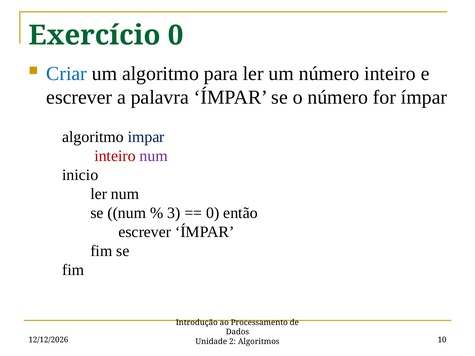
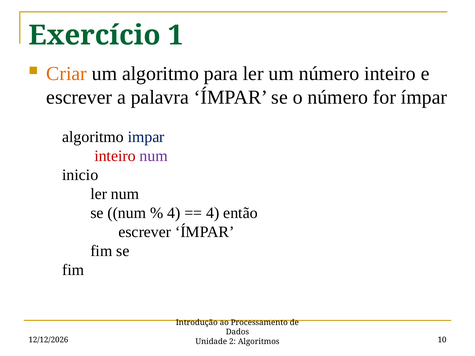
Exercício 0: 0 -> 1
Criar colour: blue -> orange
3 at (174, 213): 3 -> 4
0 at (213, 213): 0 -> 4
